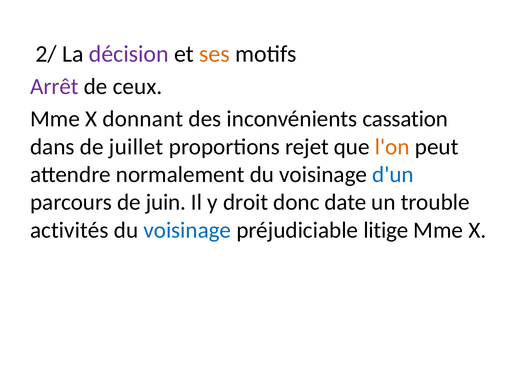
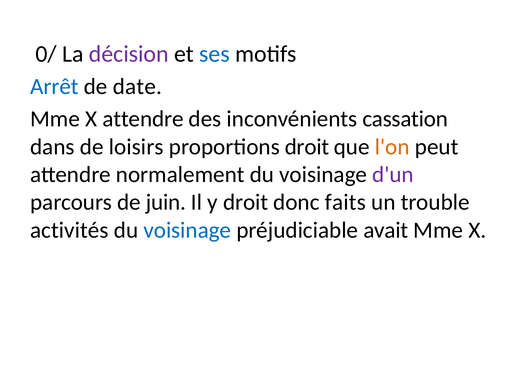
2/: 2/ -> 0/
ses colour: orange -> blue
Arrêt colour: purple -> blue
ceux: ceux -> date
X donnant: donnant -> attendre
juillet: juillet -> loisirs
proportions rejet: rejet -> droit
d'un colour: blue -> purple
date: date -> faits
litige: litige -> avait
